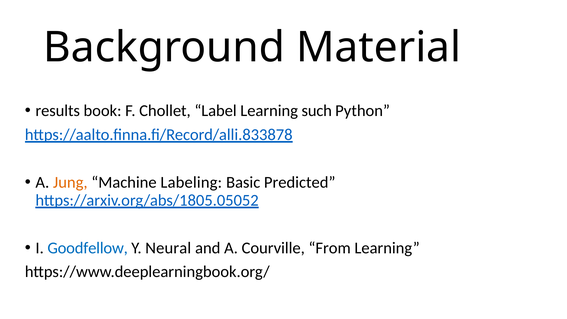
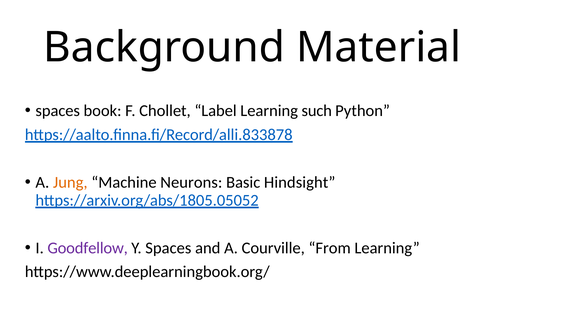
results at (58, 111): results -> spaces
Labeling: Labeling -> Neurons
Predicted: Predicted -> Hindsight
Goodfellow colour: blue -> purple
Y Neural: Neural -> Spaces
